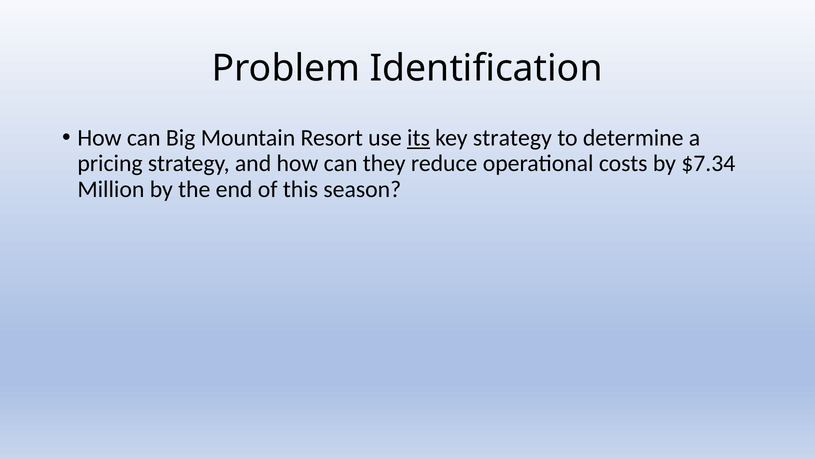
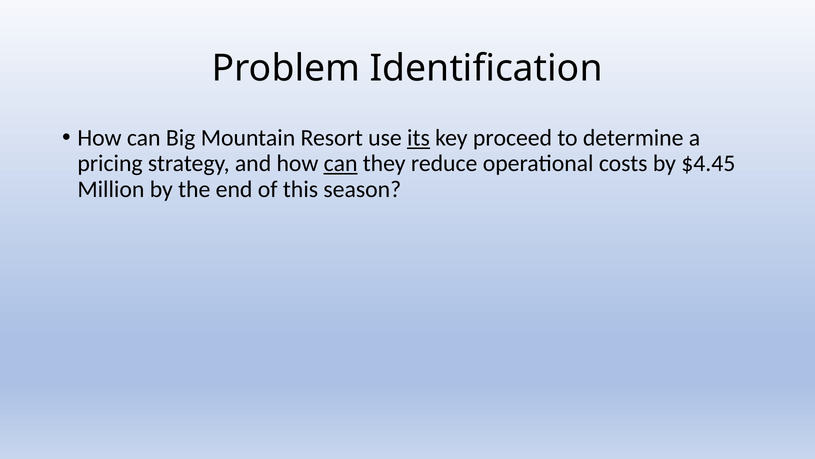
key strategy: strategy -> proceed
can at (341, 163) underline: none -> present
$7.34: $7.34 -> $4.45
